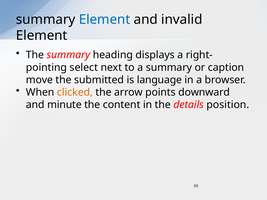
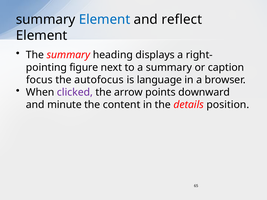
invalid: invalid -> reflect
select: select -> figure
move: move -> focus
submitted: submitted -> autofocus
clicked colour: orange -> purple
